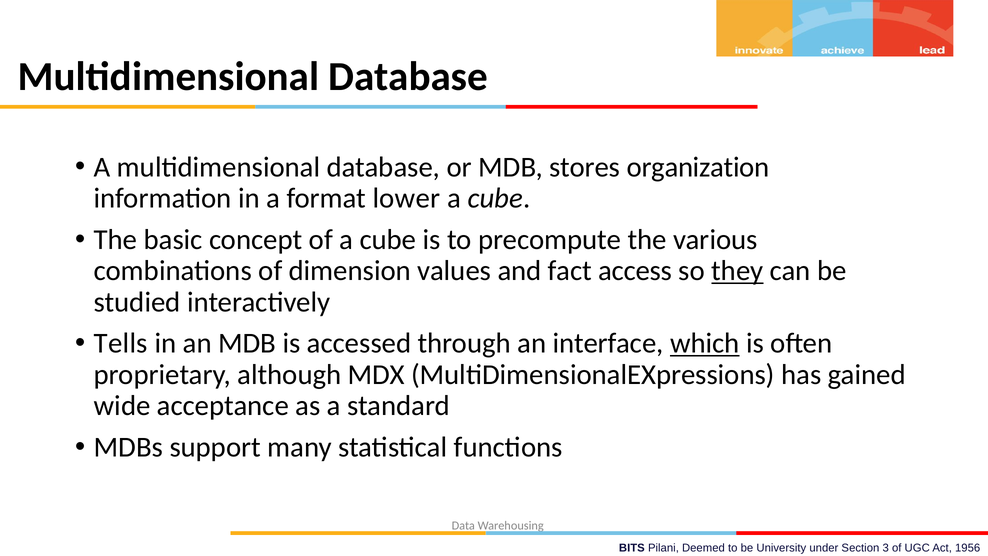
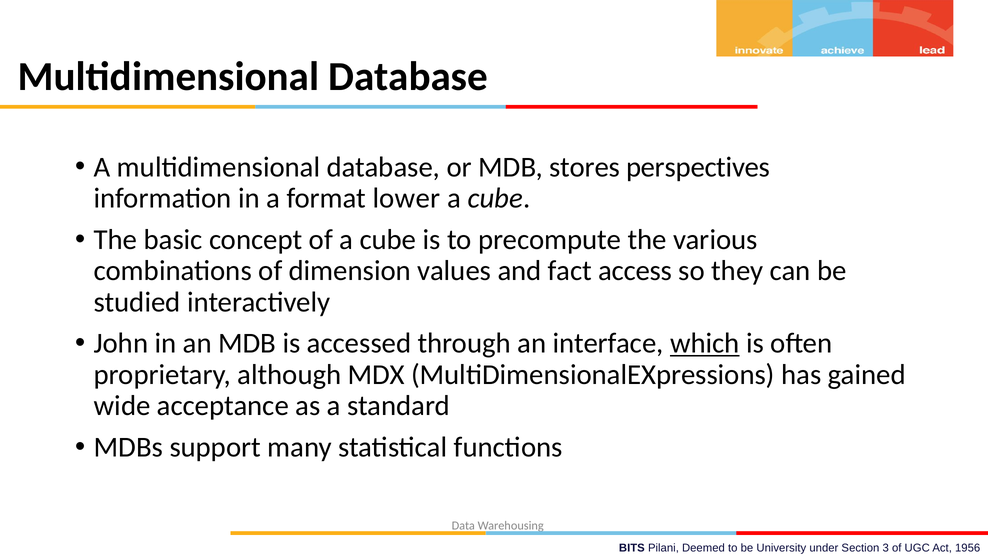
organization: organization -> perspectives
they underline: present -> none
Tells: Tells -> John
